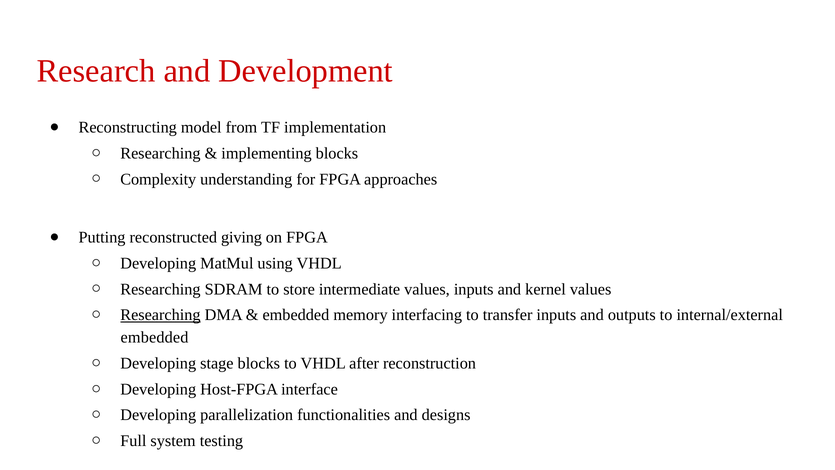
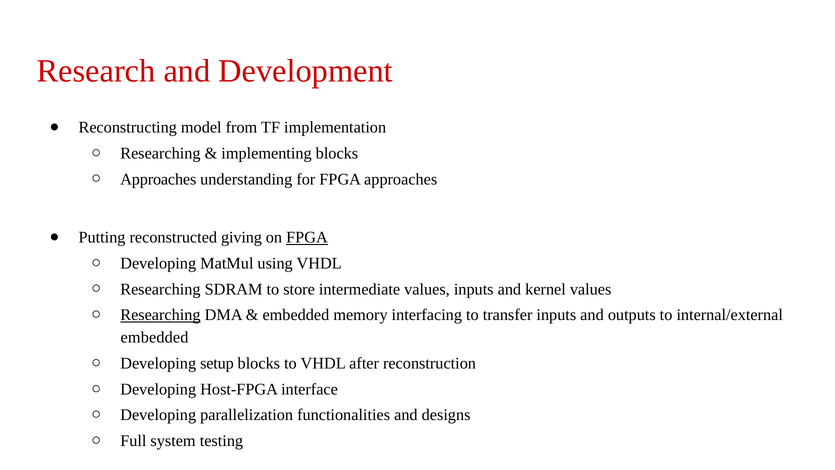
Complexity at (158, 179): Complexity -> Approaches
FPGA at (307, 237) underline: none -> present
stage: stage -> setup
